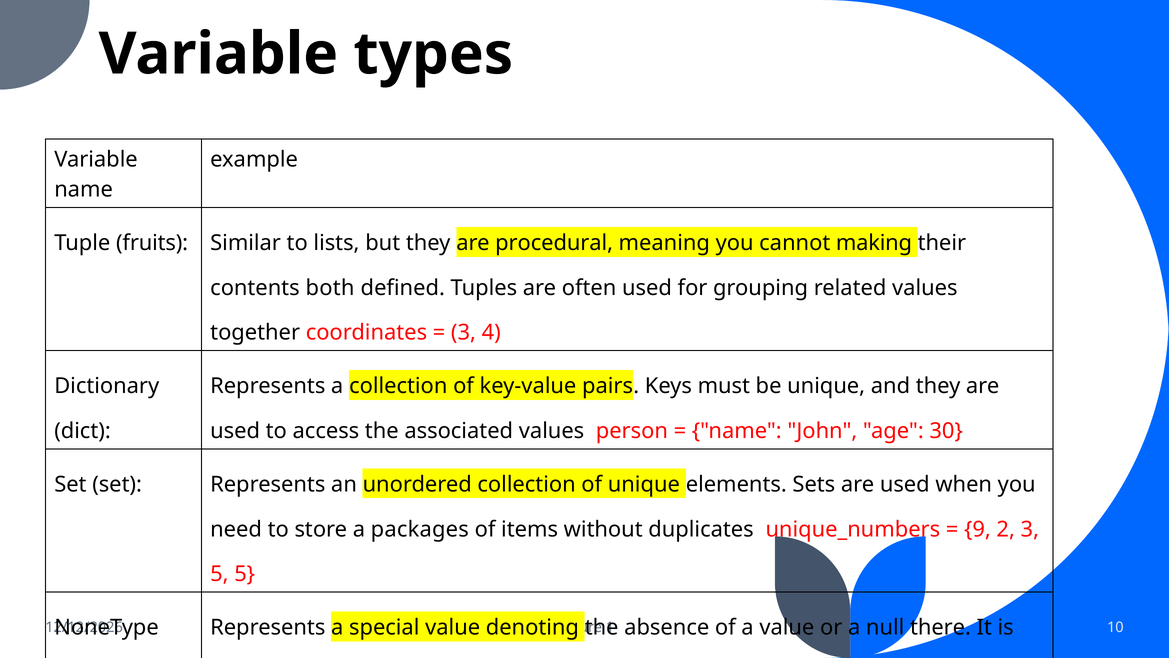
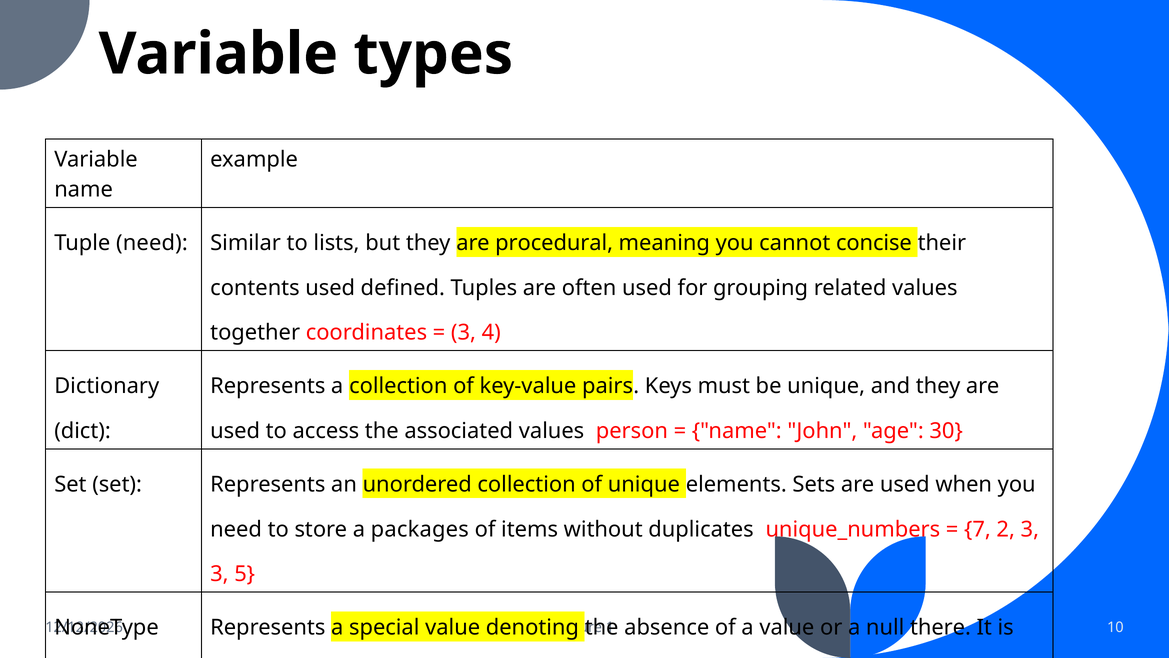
Tuple fruits: fruits -> need
making: making -> concise
contents both: both -> used
9: 9 -> 7
5 at (219, 574): 5 -> 3
